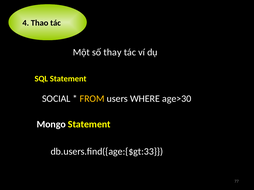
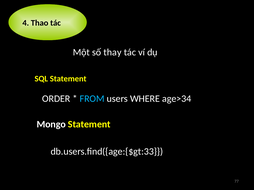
SOCIAL: SOCIAL -> ORDER
FROM colour: yellow -> light blue
age>30: age>30 -> age>34
